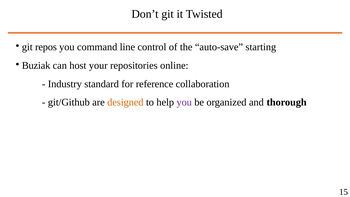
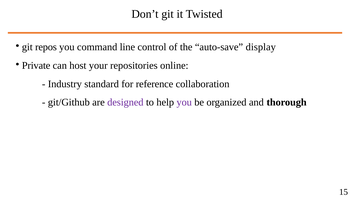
starting: starting -> display
Buziak: Buziak -> Private
designed colour: orange -> purple
